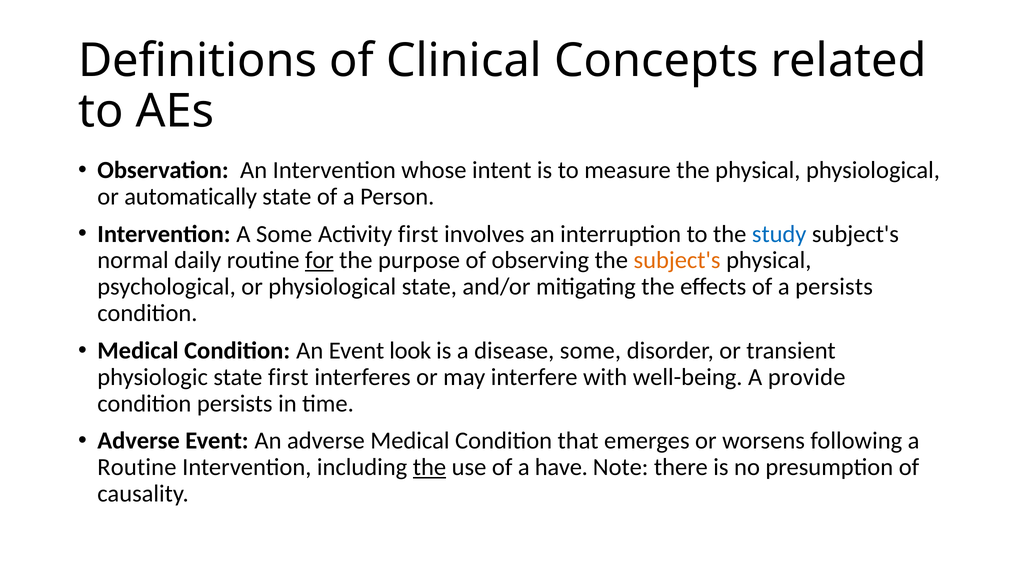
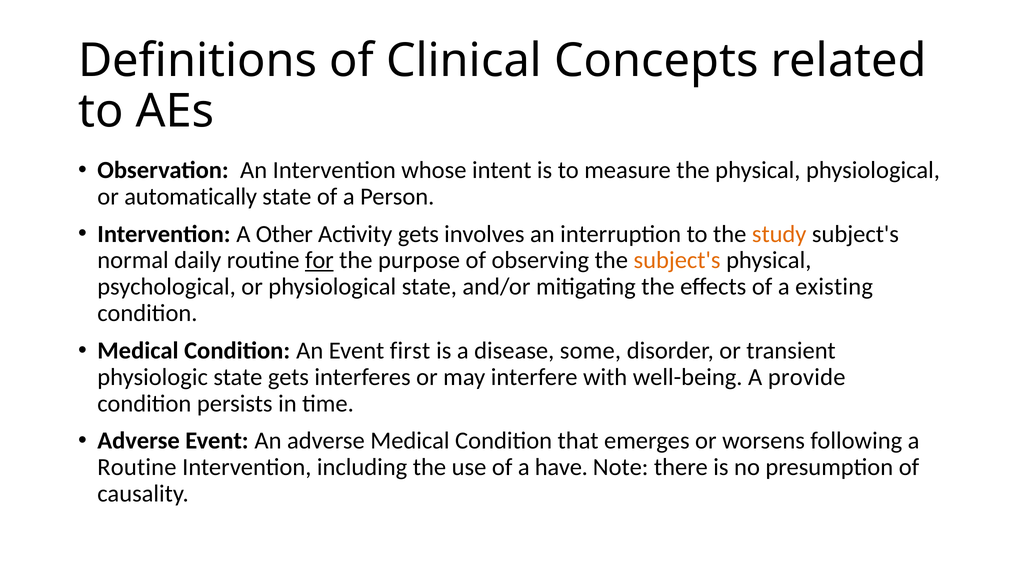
A Some: Some -> Other
Activity first: first -> gets
study colour: blue -> orange
a persists: persists -> existing
look: look -> first
state first: first -> gets
the at (429, 468) underline: present -> none
